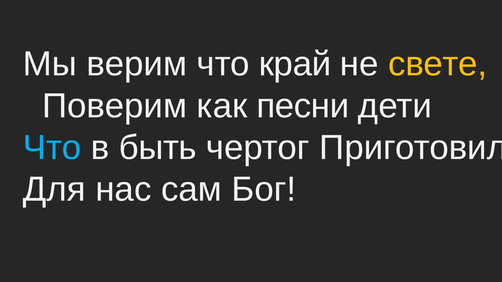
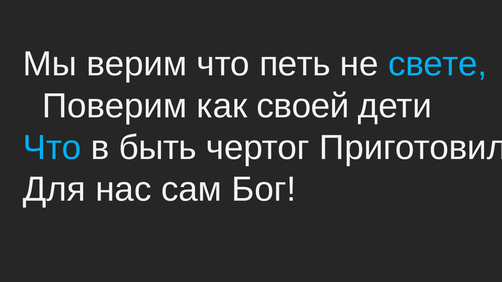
край: край -> петь
свете colour: yellow -> light blue
песни: песни -> своей
